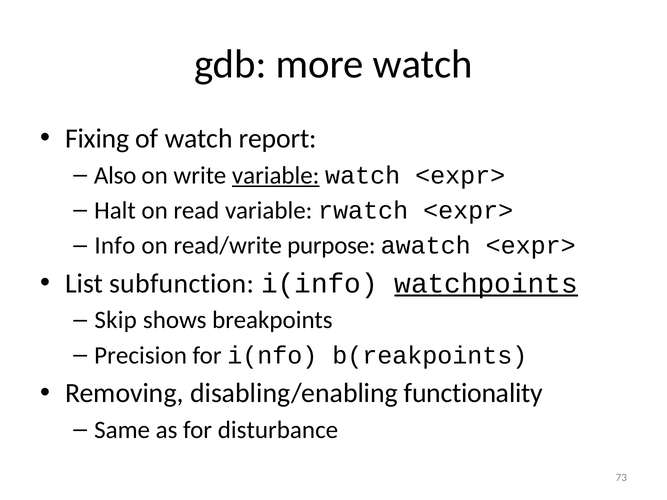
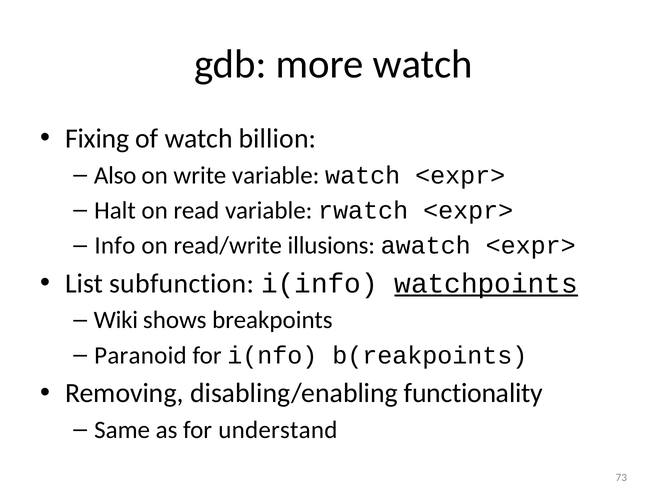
report: report -> billion
variable at (276, 175) underline: present -> none
purpose: purpose -> illusions
Skip: Skip -> Wiki
Precision: Precision -> Paranoid
disturbance: disturbance -> understand
